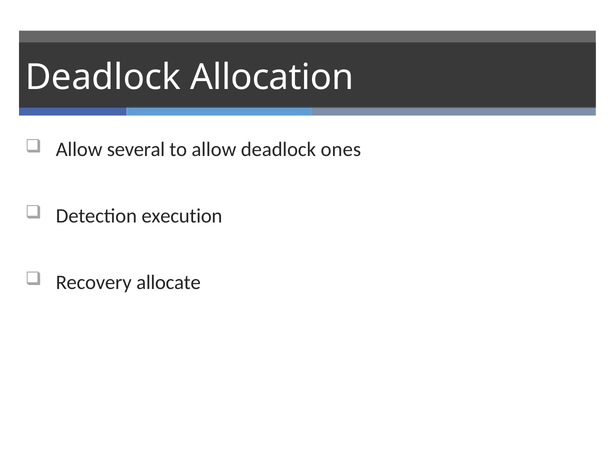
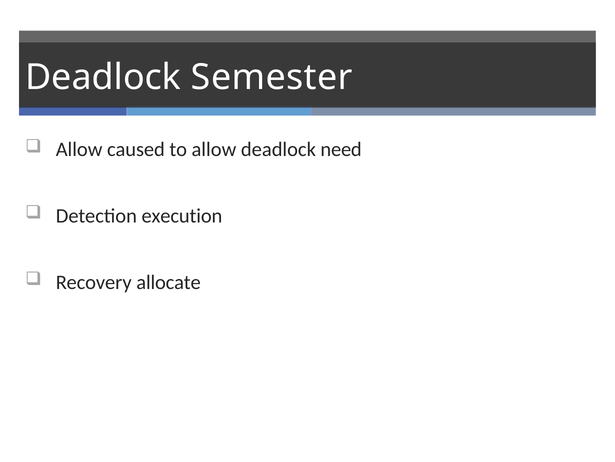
Allocation: Allocation -> Semester
several: several -> caused
ones: ones -> need
